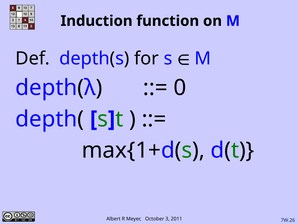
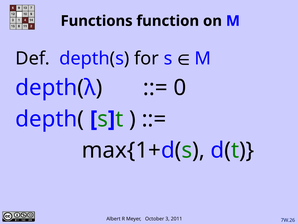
Induction: Induction -> Functions
